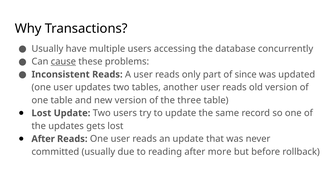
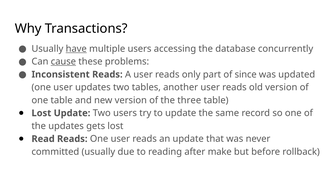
have underline: none -> present
After at (43, 138): After -> Read
more: more -> make
